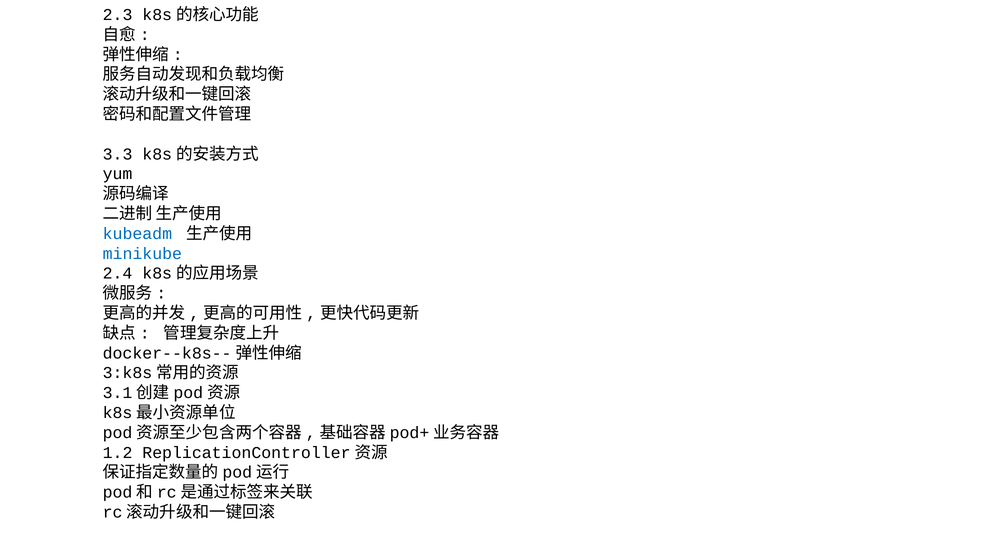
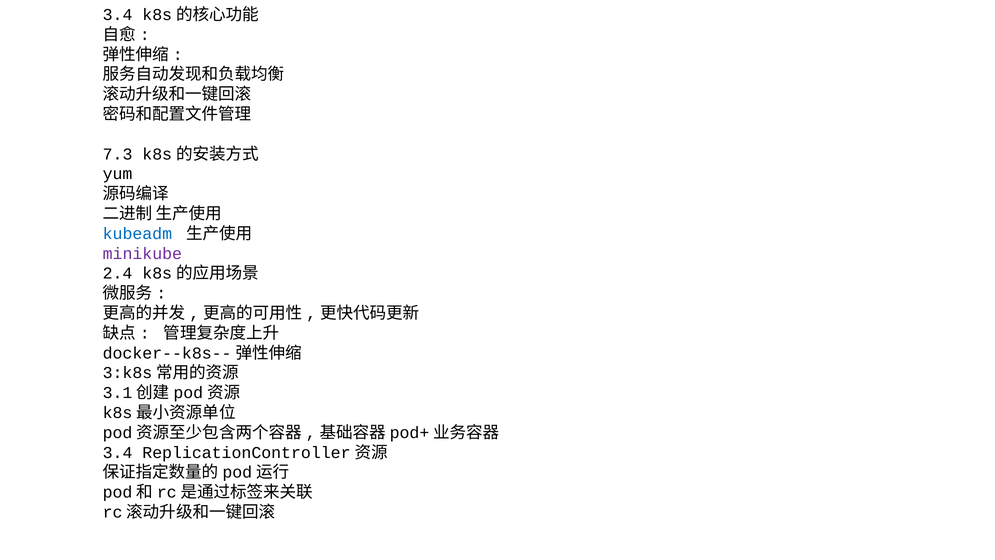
2.3 at (118, 15): 2.3 -> 3.4
3.3: 3.3 -> 7.3
minikube colour: blue -> purple
1.2 at (118, 452): 1.2 -> 3.4
